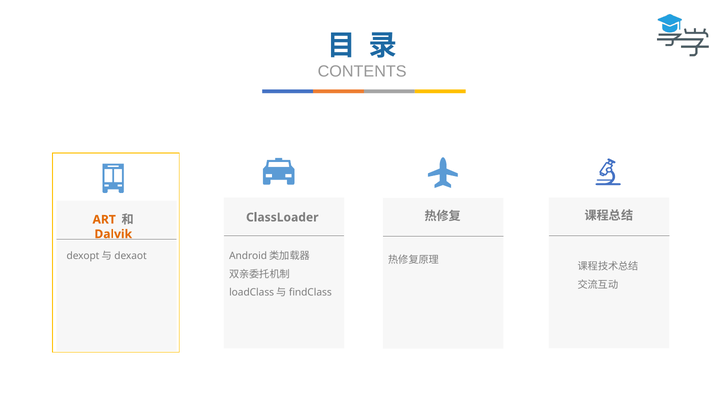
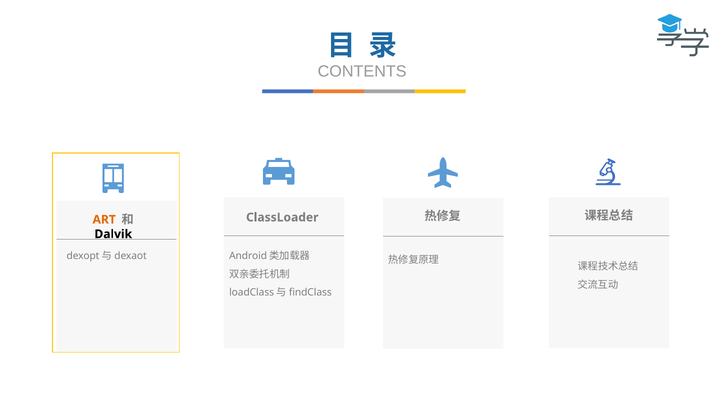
Dalvik colour: orange -> black
